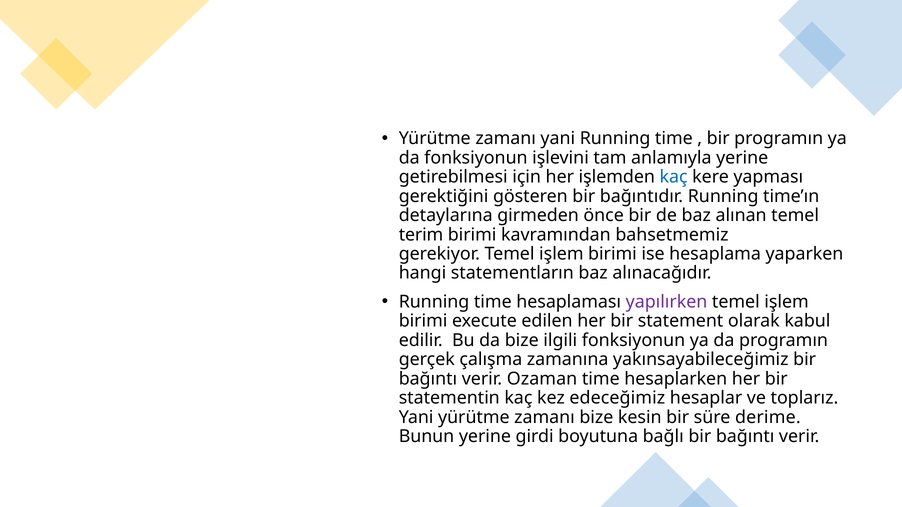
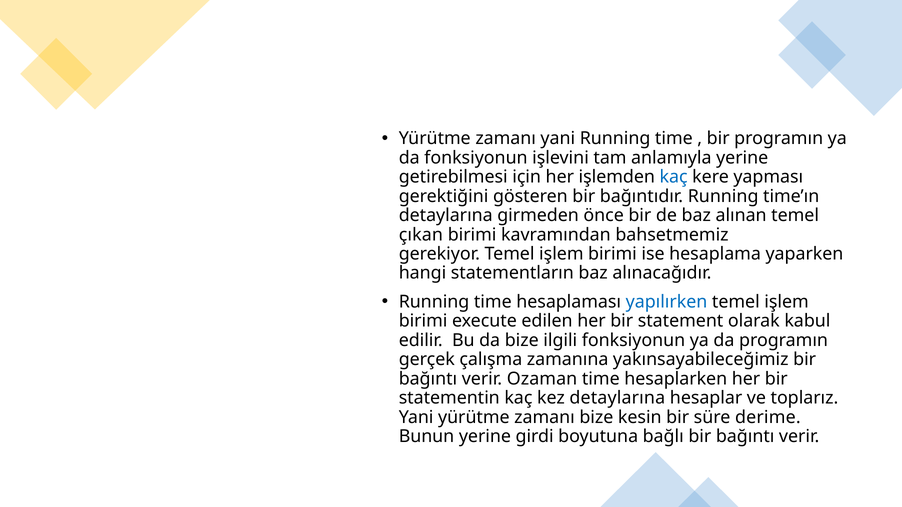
terim: terim -> çıkan
yapılırken colour: purple -> blue
kez edeceğimiz: edeceğimiz -> detaylarına
